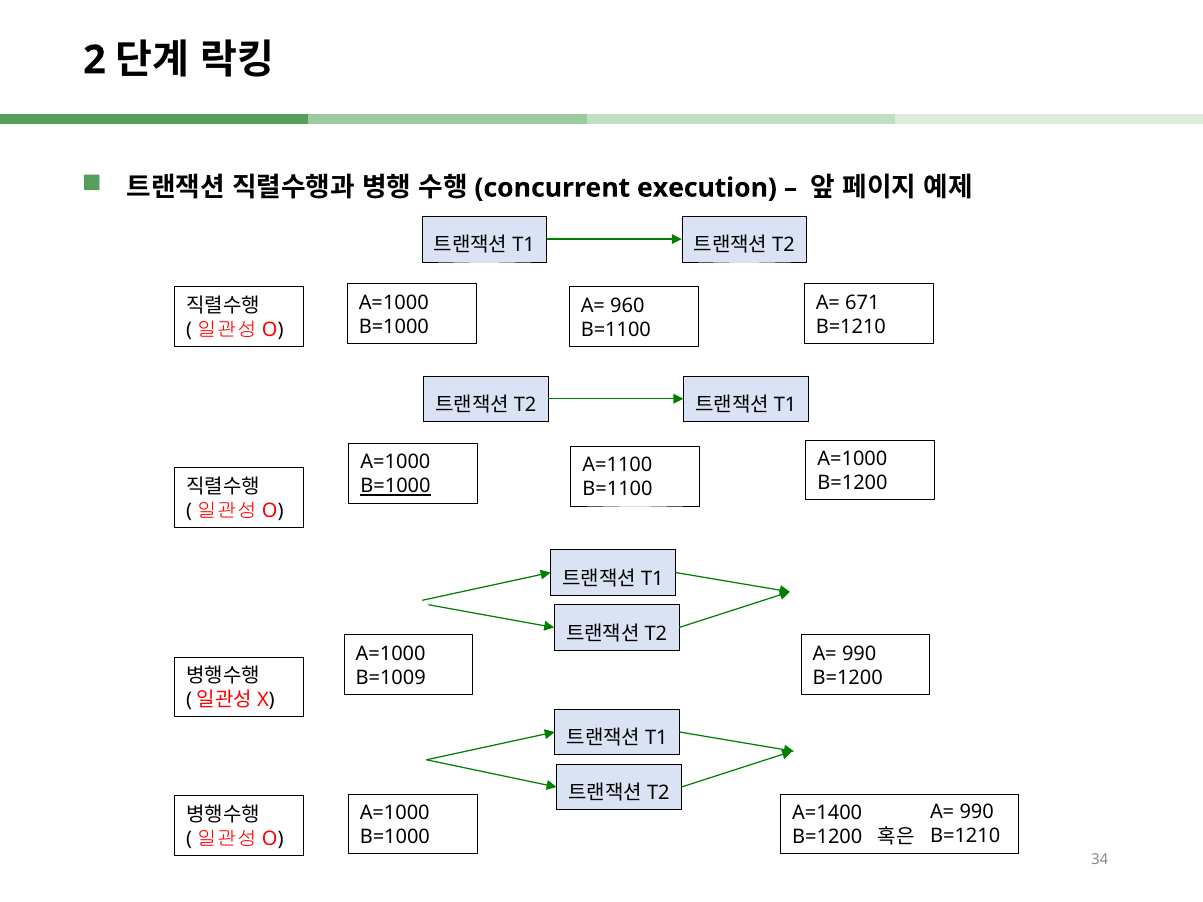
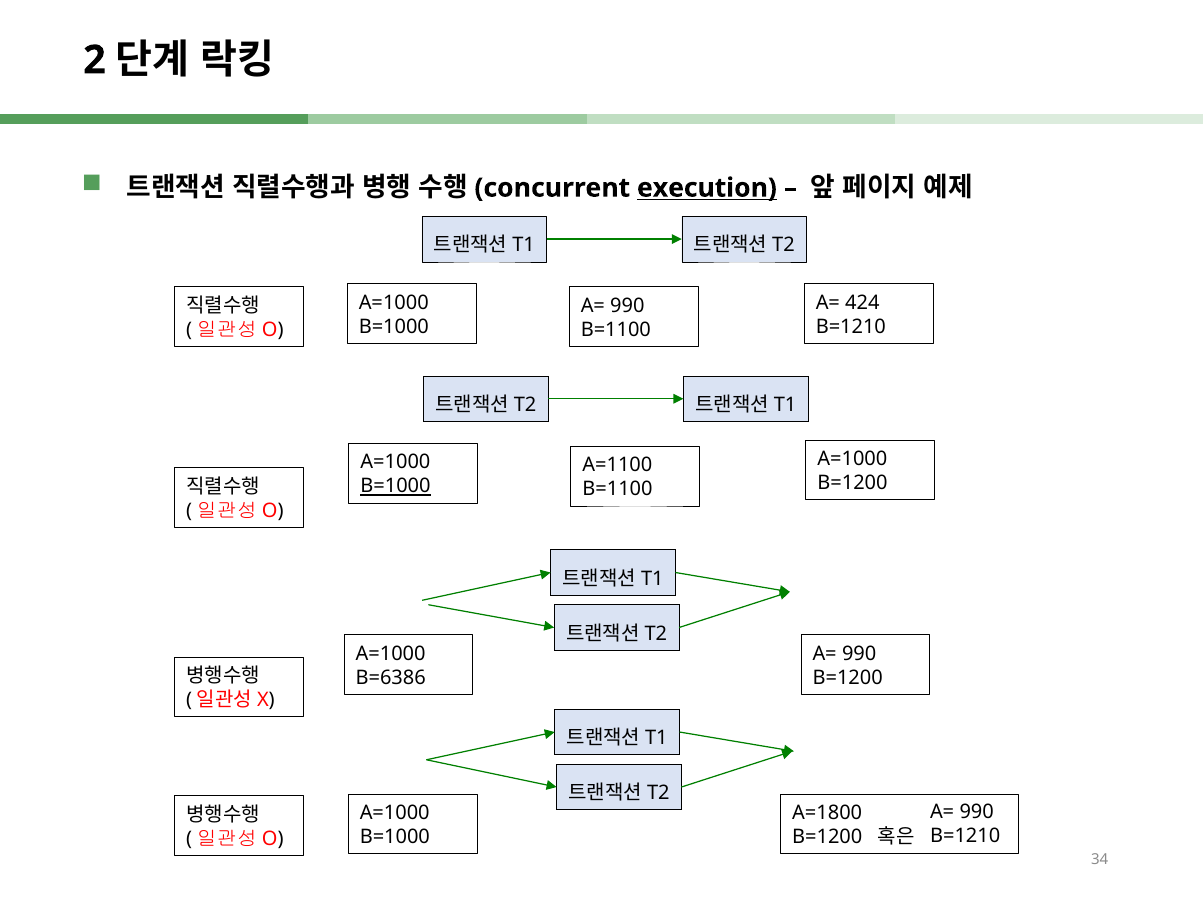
execution underline: none -> present
671: 671 -> 424
960 at (627, 306): 960 -> 990
B=1009: B=1009 -> B=6386
A=1400: A=1400 -> A=1800
